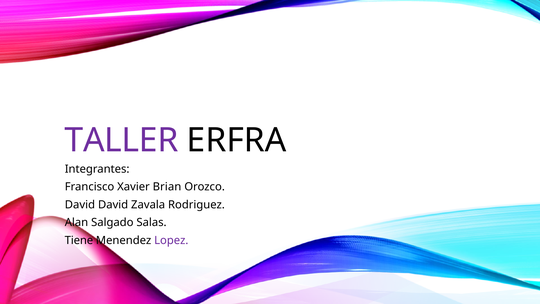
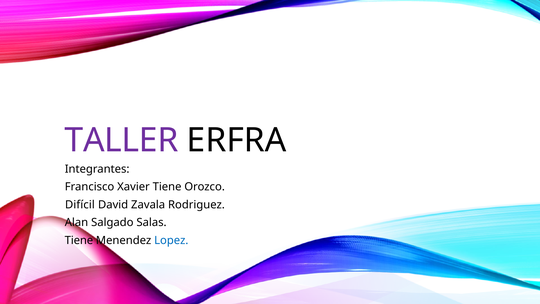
Xavier Brian: Brian -> Tiene
David at (80, 205): David -> Difícil
Lopez colour: purple -> blue
